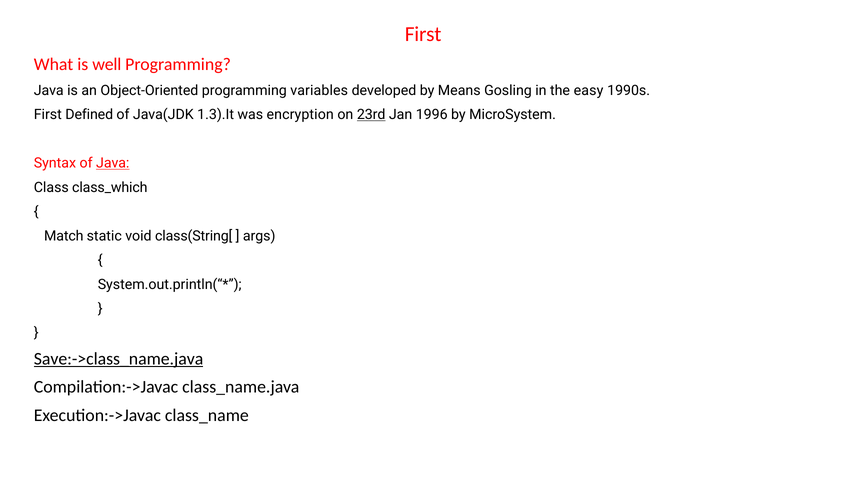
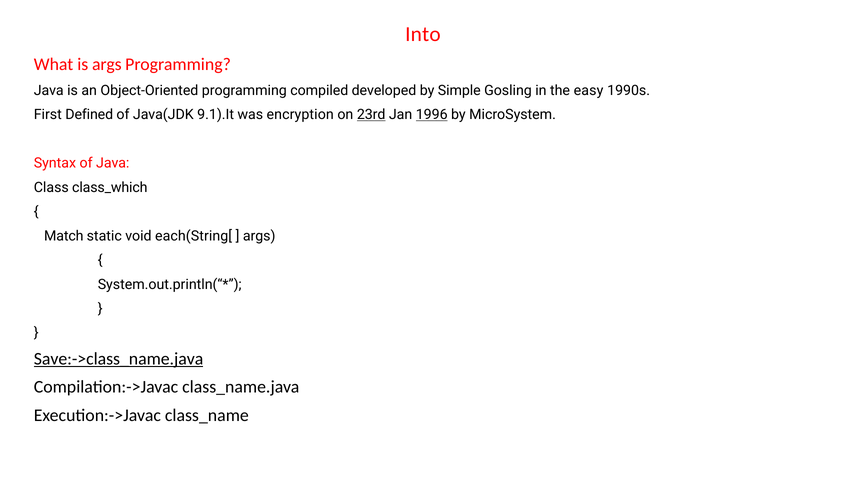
First at (423, 34): First -> Into
is well: well -> args
variables: variables -> compiled
Means: Means -> Simple
1.3).It: 1.3).It -> 9.1).It
1996 underline: none -> present
Java at (113, 163) underline: present -> none
class(String[: class(String[ -> each(String[
